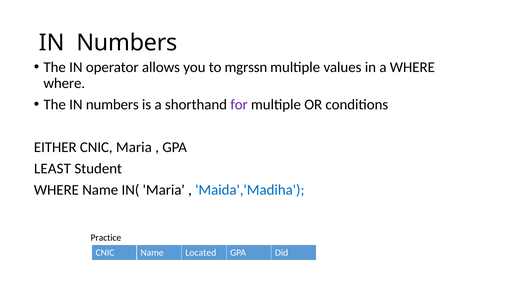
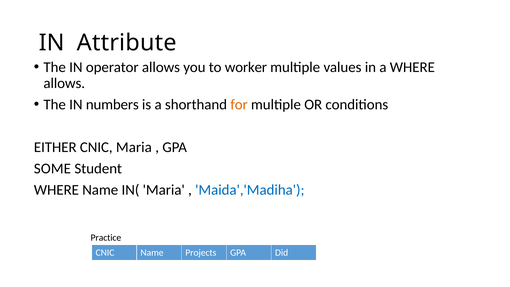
Numbers at (127, 43): Numbers -> Attribute
mgrssn: mgrssn -> worker
where at (64, 83): where -> allows
for colour: purple -> orange
LEAST: LEAST -> SOME
Located: Located -> Projects
